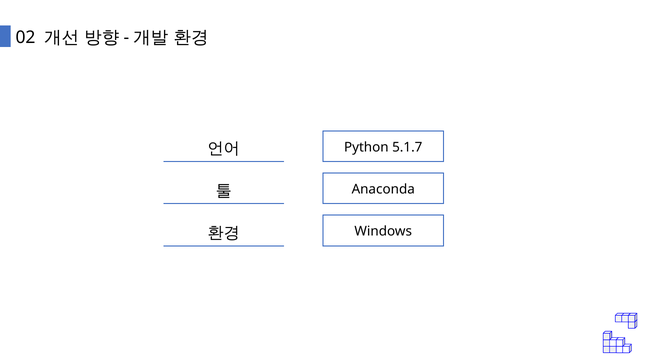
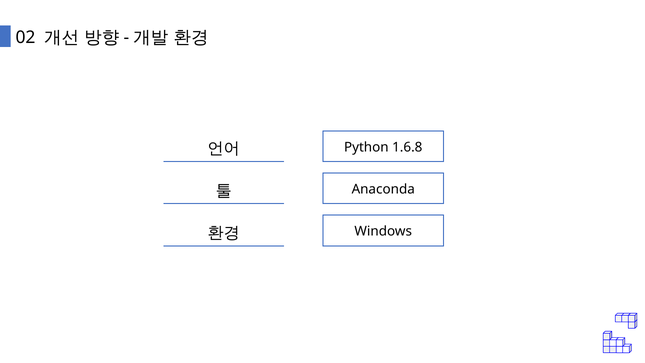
5.1.7: 5.1.7 -> 1.6.8
